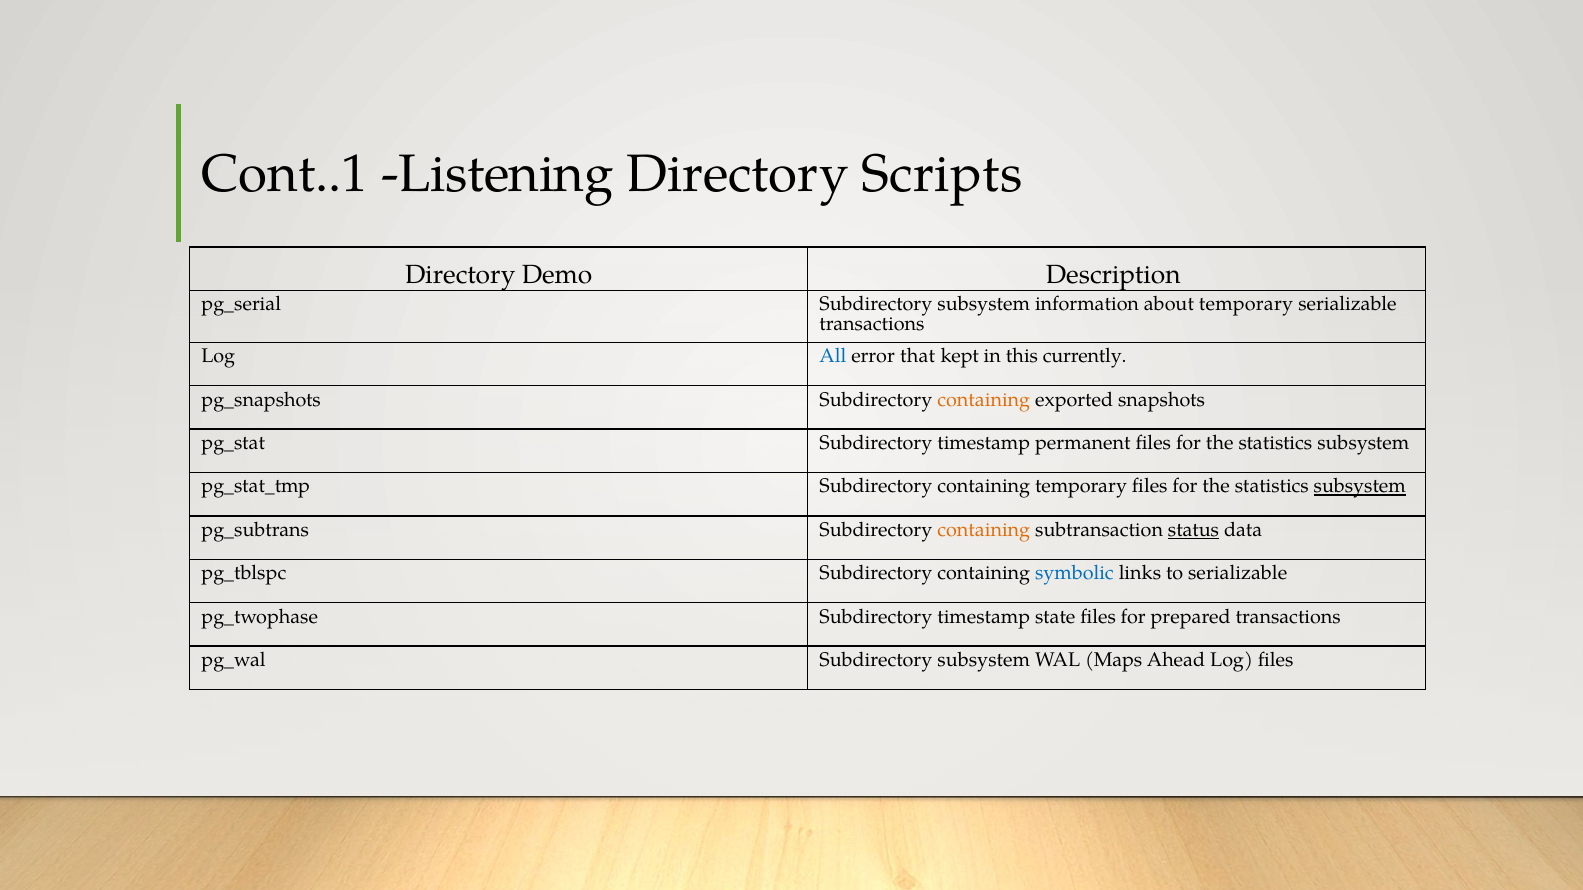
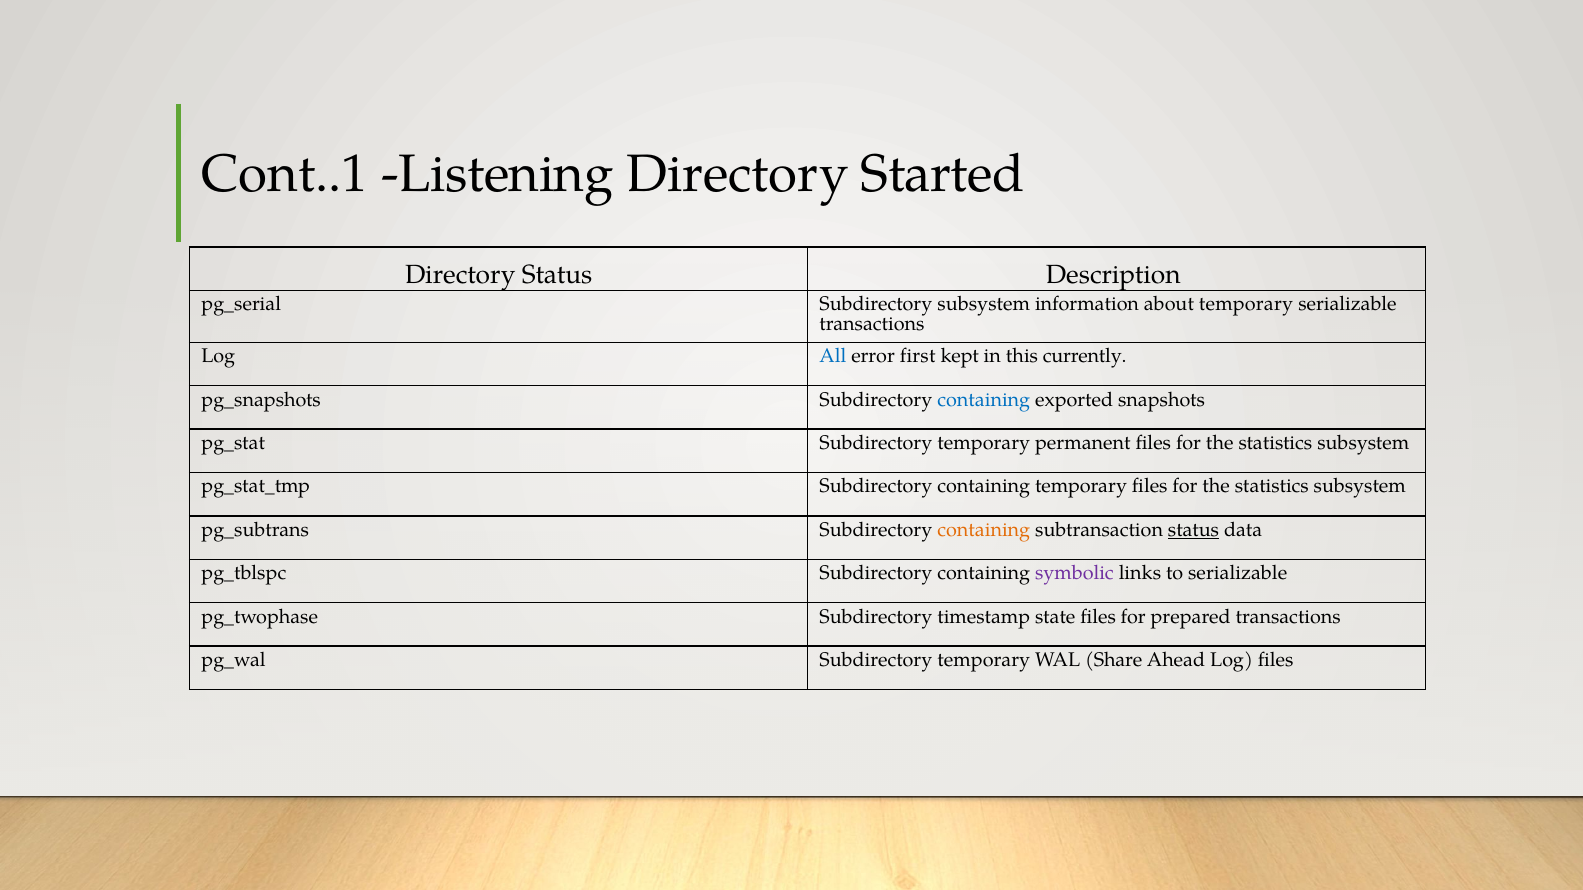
Scripts: Scripts -> Started
Directory Demo: Demo -> Status
that: that -> first
containing at (984, 400) colour: orange -> blue
timestamp at (984, 443): timestamp -> temporary
subsystem at (1360, 487) underline: present -> none
symbolic colour: blue -> purple
subsystem at (984, 660): subsystem -> temporary
Maps: Maps -> Share
